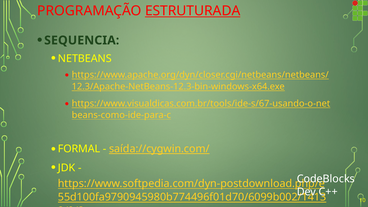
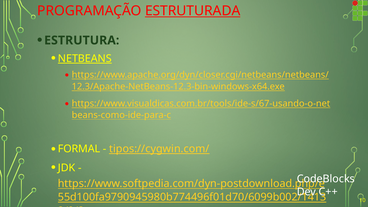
SEQUENCIA: SEQUENCIA -> ESTRUTURA
NETBEANS underline: none -> present
saída://cygwin.com/: saída://cygwin.com/ -> tipos://cygwin.com/
